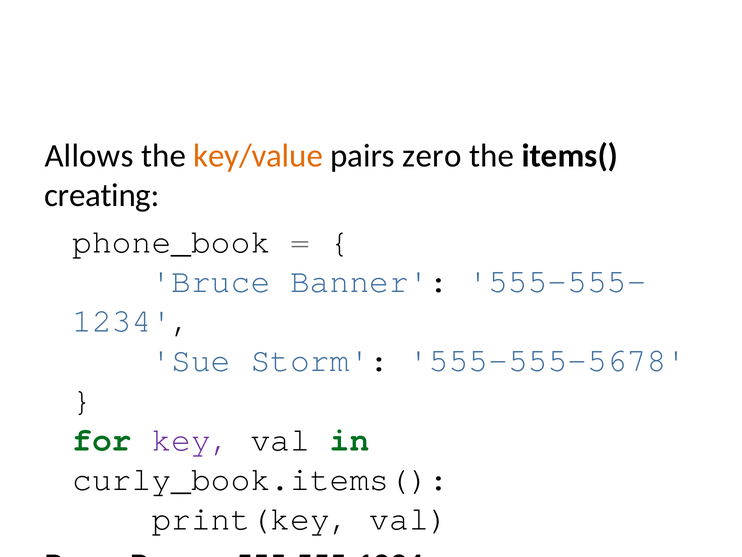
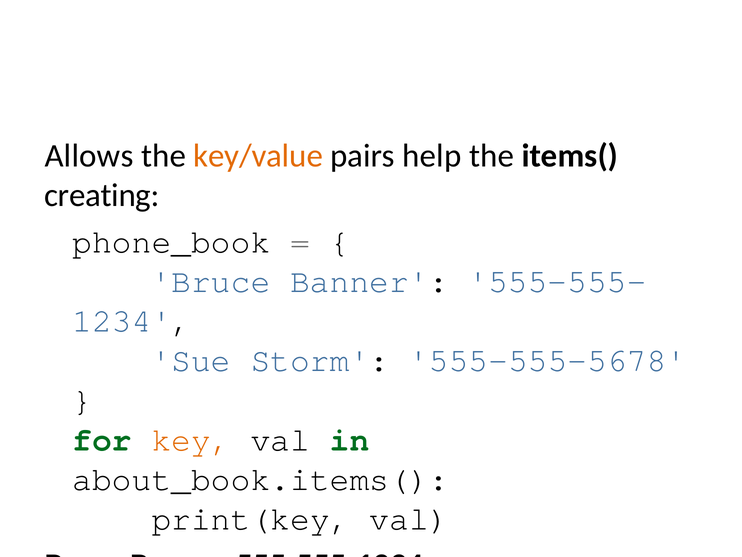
zero: zero -> help
key colour: purple -> orange
curly_book.items(: curly_book.items( -> about_book.items(
